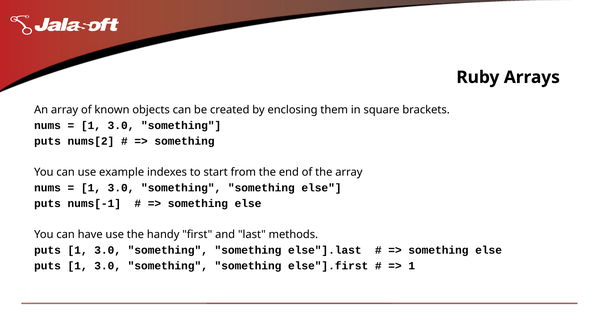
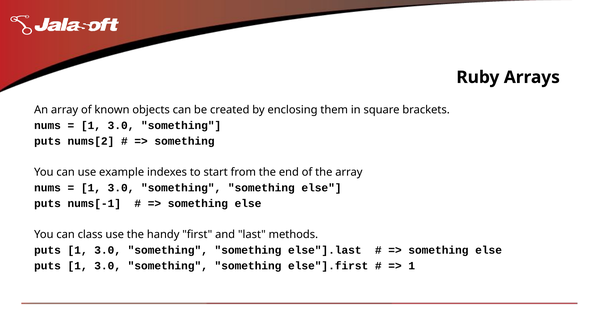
have: have -> class
